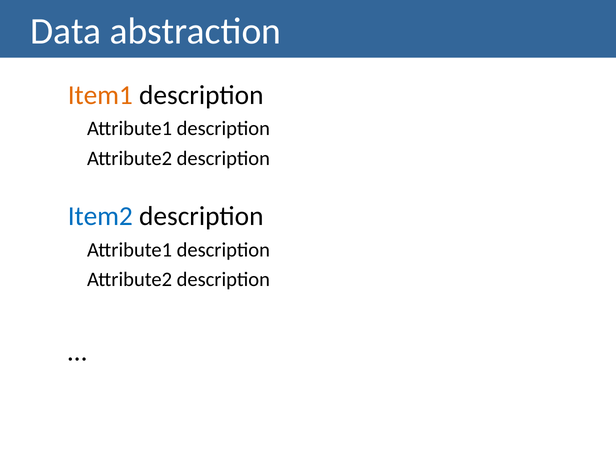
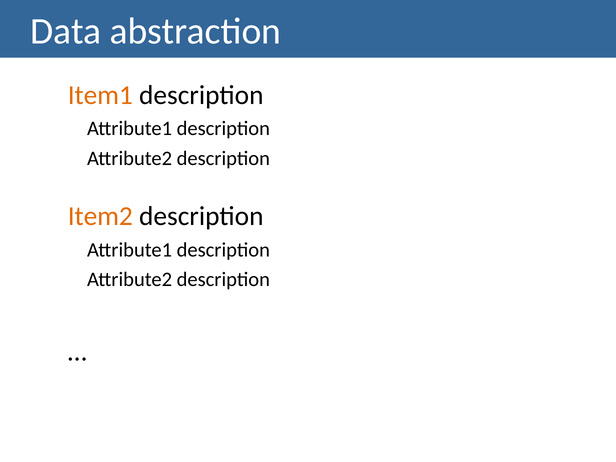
Item2 colour: blue -> orange
